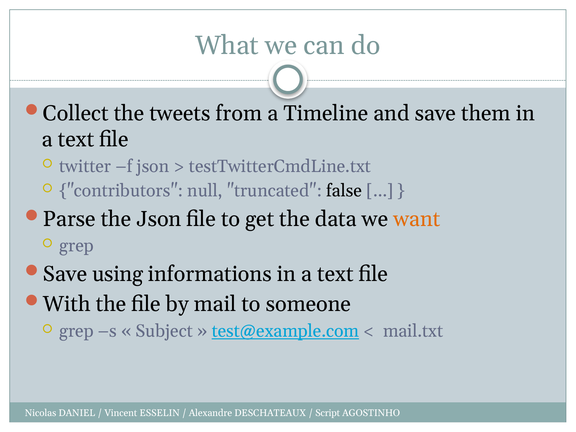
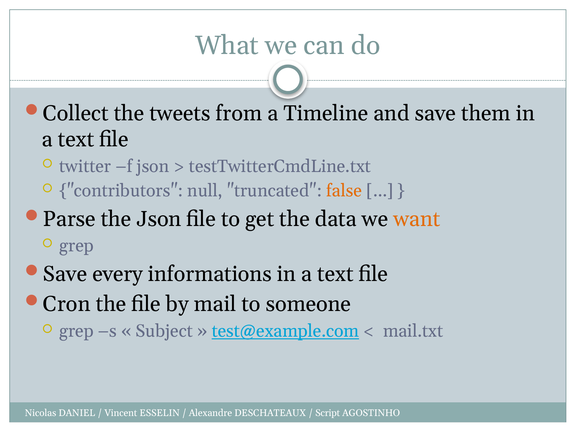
false colour: black -> orange
using: using -> every
With: With -> Cron
